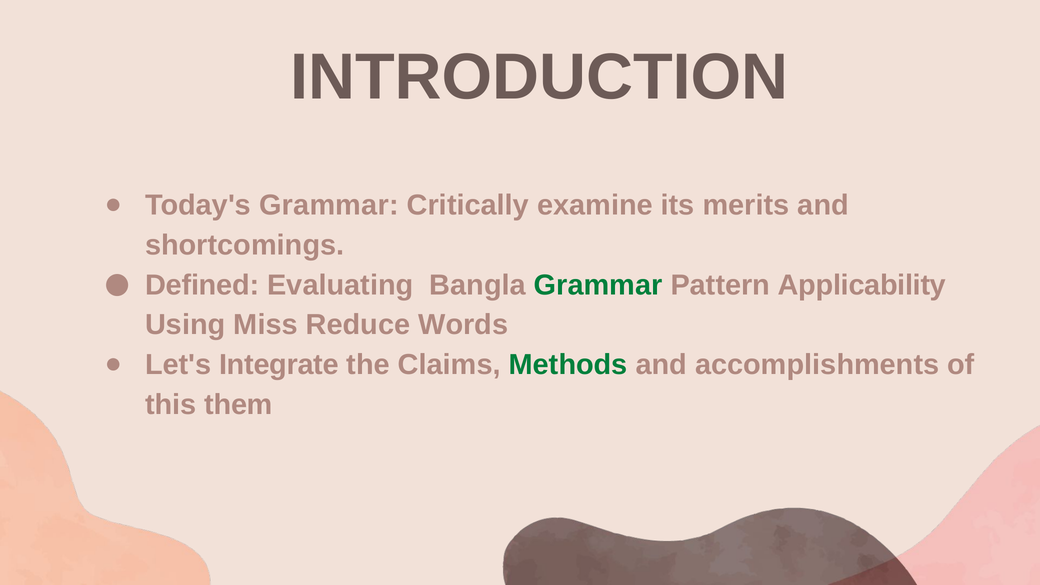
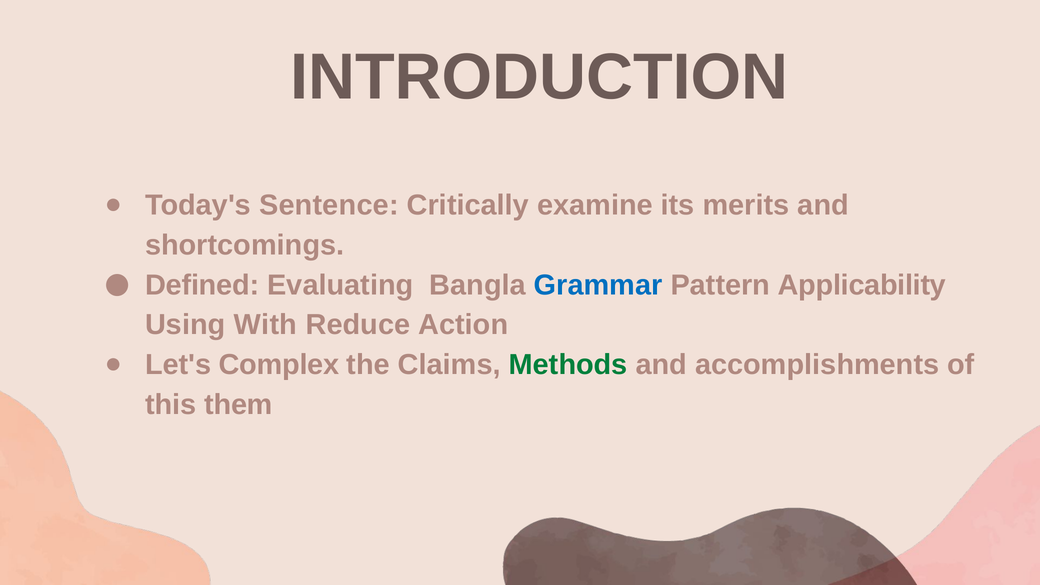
Today's Grammar: Grammar -> Sentence
Grammar at (598, 285) colour: green -> blue
Miss: Miss -> With
Words: Words -> Action
Integrate: Integrate -> Complex
